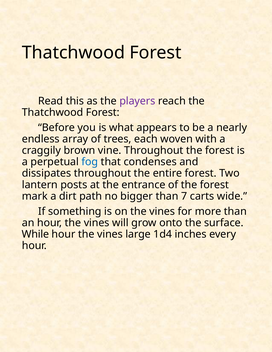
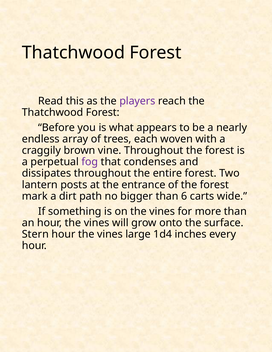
fog colour: blue -> purple
7: 7 -> 6
While: While -> Stern
